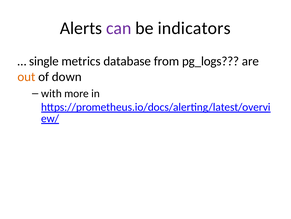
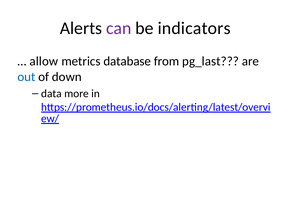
single: single -> allow
pg_logs: pg_logs -> pg_last
out colour: orange -> blue
with: with -> data
